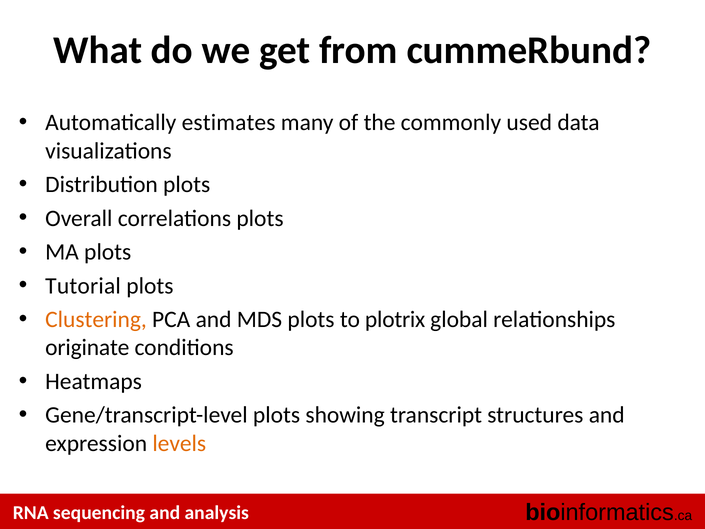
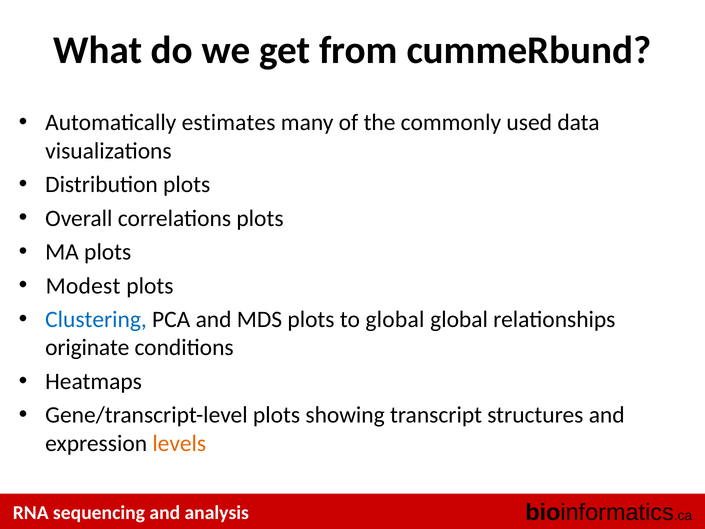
Tutorial: Tutorial -> Modest
Clustering colour: orange -> blue
to plotrix: plotrix -> global
